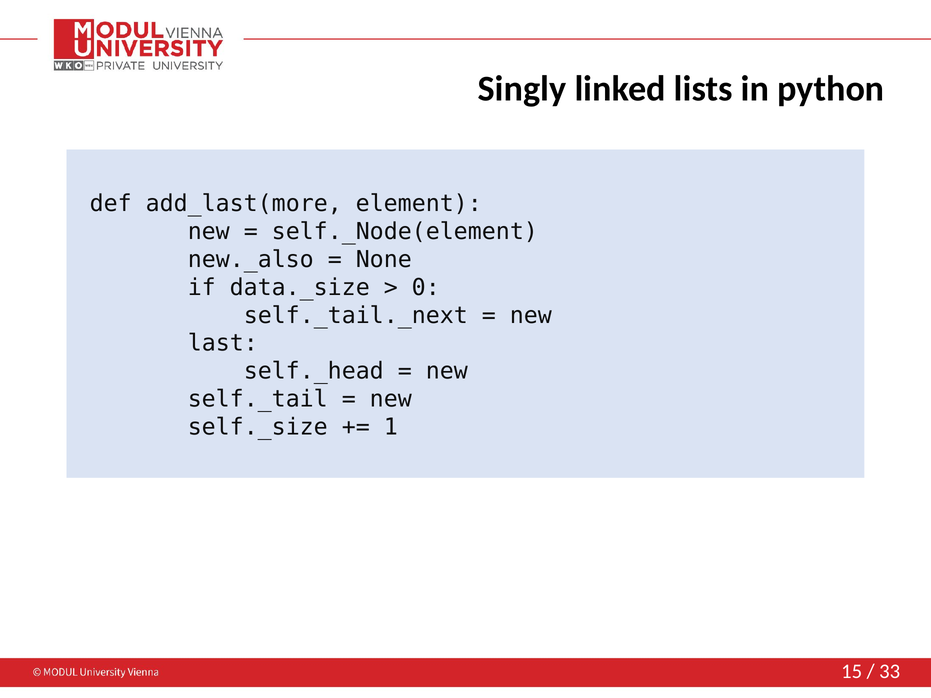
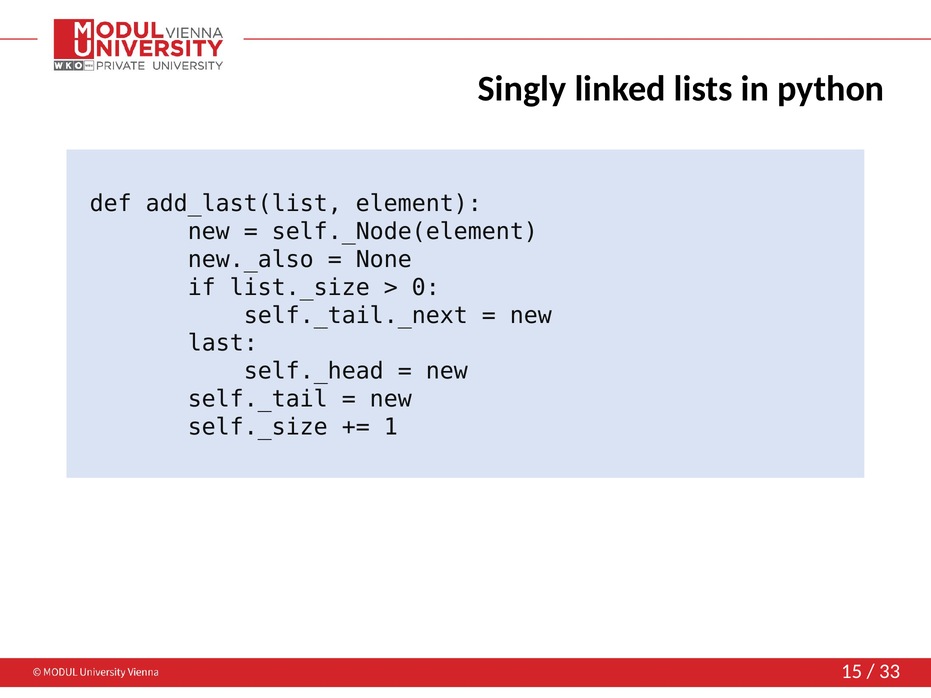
add_last(more: add_last(more -> add_last(list
data._size: data._size -> list._size
